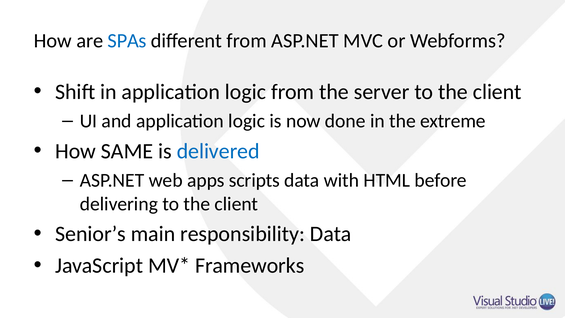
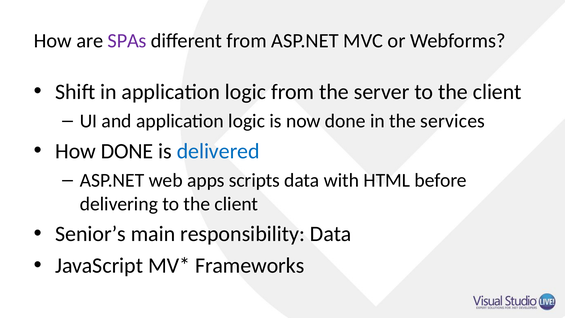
SPAs colour: blue -> purple
extreme: extreme -> services
How SAME: SAME -> DONE
